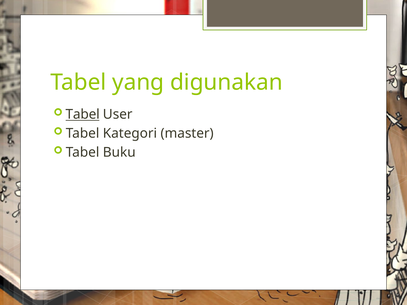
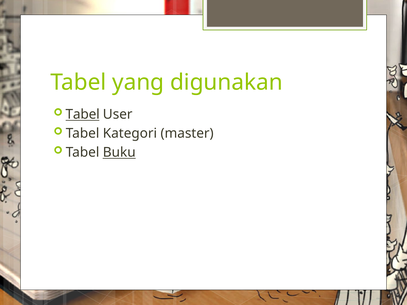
Buku underline: none -> present
